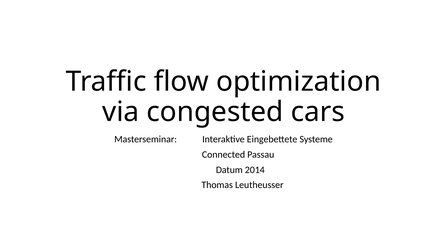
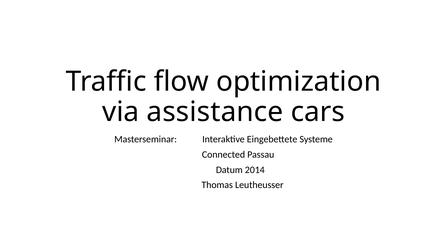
congested: congested -> assistance
